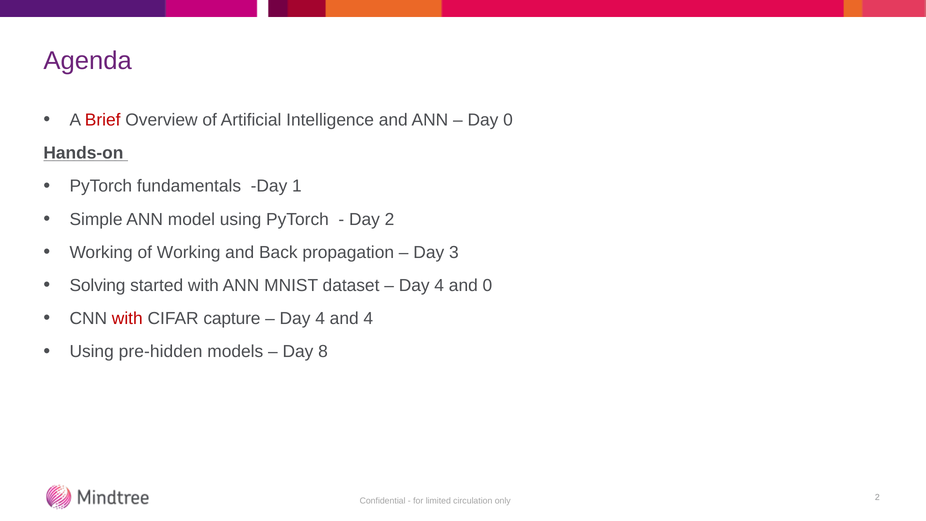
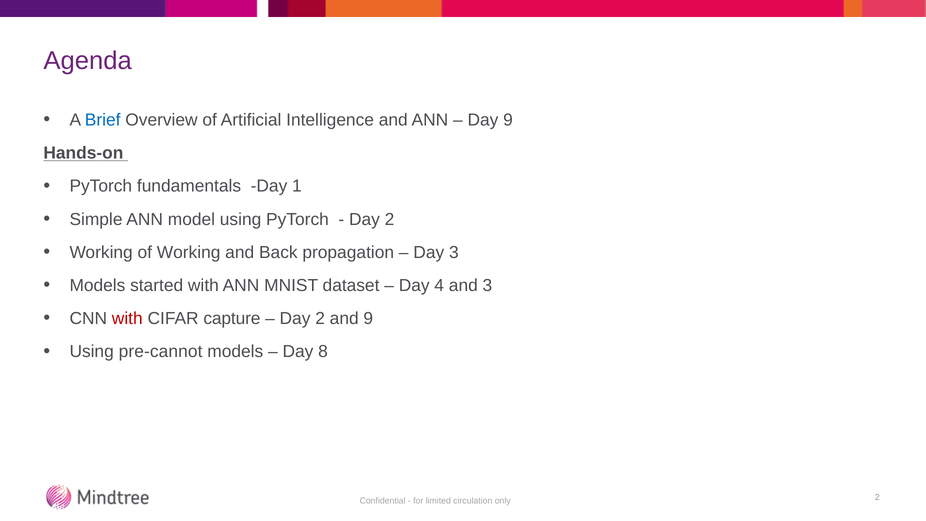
Brief colour: red -> blue
Day 0: 0 -> 9
Solving at (98, 285): Solving -> Models
and 0: 0 -> 3
4 at (320, 318): 4 -> 2
and 4: 4 -> 9
pre-hidden: pre-hidden -> pre-cannot
